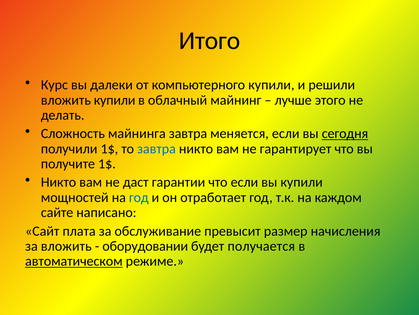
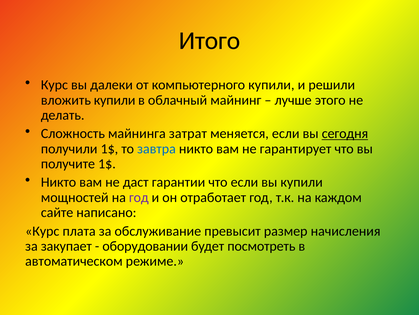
майнинга завтра: завтра -> затрат
год at (139, 197) colour: blue -> purple
Сайт at (42, 231): Сайт -> Курс
за вложить: вложить -> закупает
получается: получается -> посмотреть
автоматическом underline: present -> none
